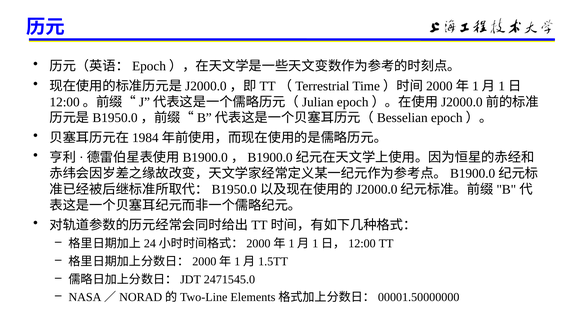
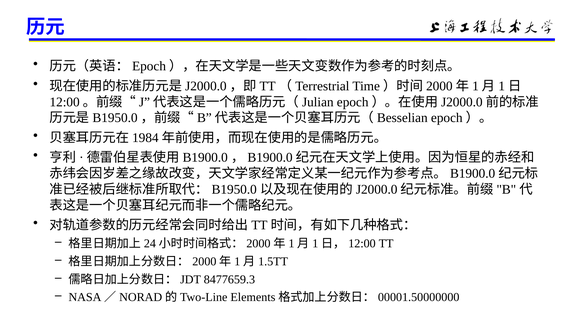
2471545.0: 2471545.0 -> 8477659.3
